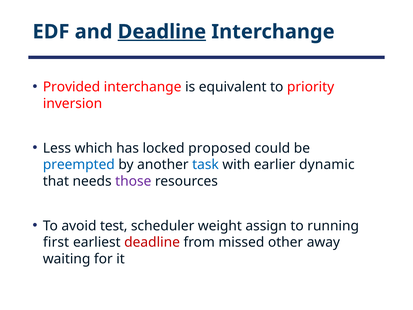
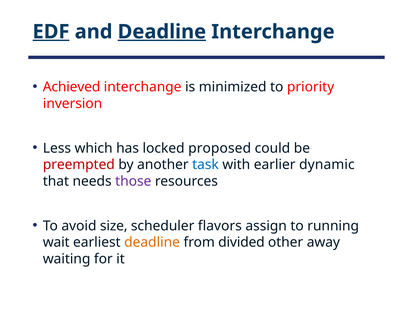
EDF underline: none -> present
Provided: Provided -> Achieved
equivalent: equivalent -> minimized
preempted colour: blue -> red
test: test -> size
weight: weight -> flavors
first: first -> wait
deadline at (152, 242) colour: red -> orange
missed: missed -> divided
